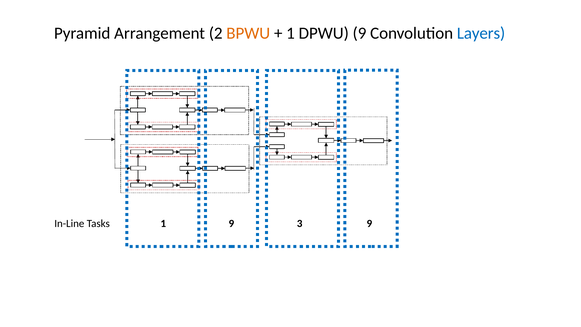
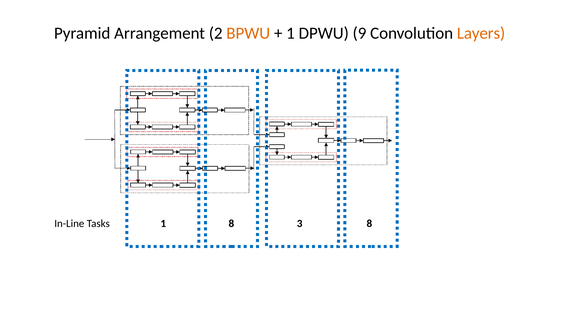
Layers colour: blue -> orange
1 9: 9 -> 8
3 9: 9 -> 8
